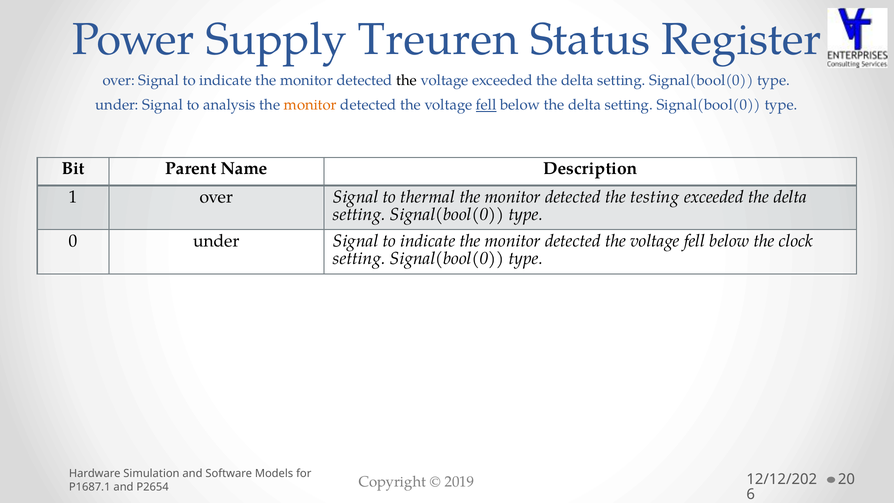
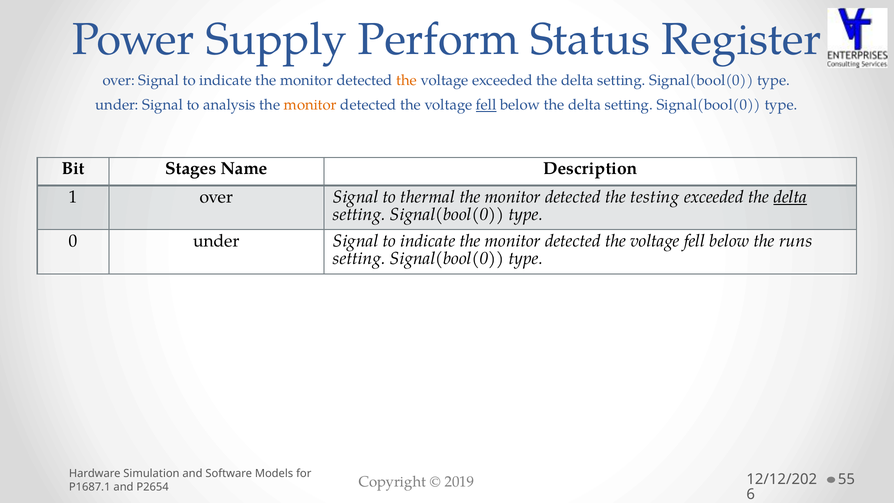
Treuren: Treuren -> Perform
the at (407, 80) colour: black -> orange
Parent: Parent -> Stages
delta at (790, 197) underline: none -> present
clock: clock -> runs
20: 20 -> 55
